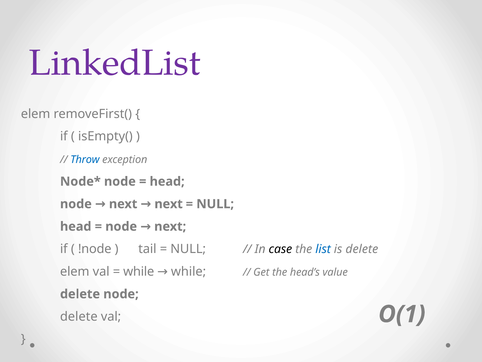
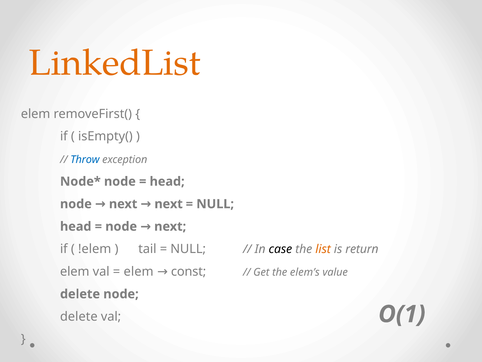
LinkedList colour: purple -> orange
!node: !node -> !elem
list colour: blue -> orange
is delete: delete -> return
while at (139, 271): while -> elem
while at (189, 271): while -> const
head’s: head’s -> elem’s
